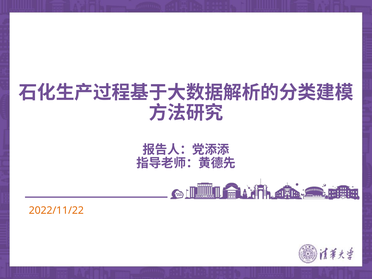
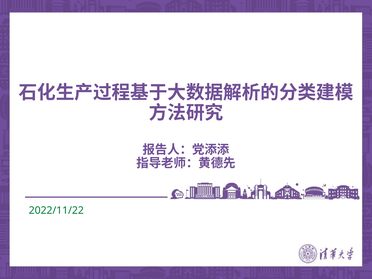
2022/11/22 colour: orange -> green
